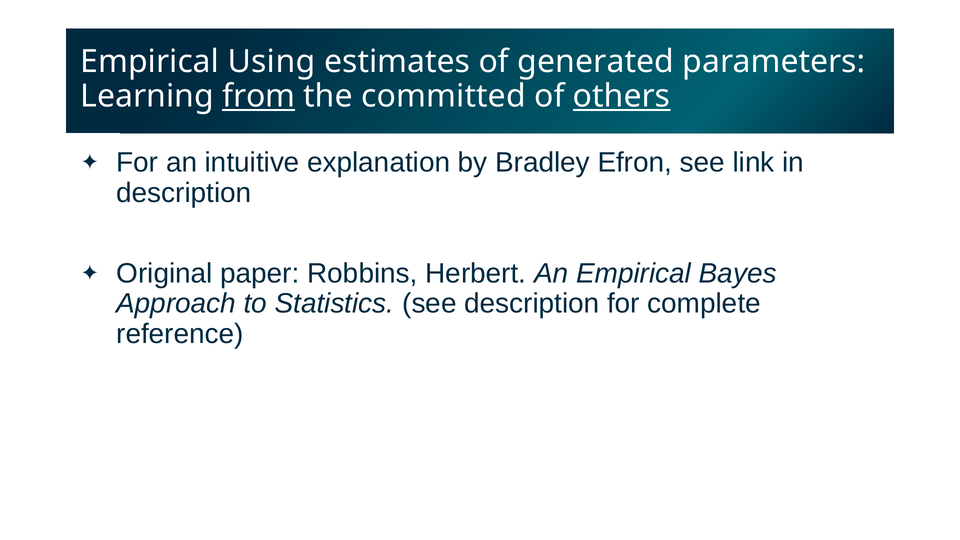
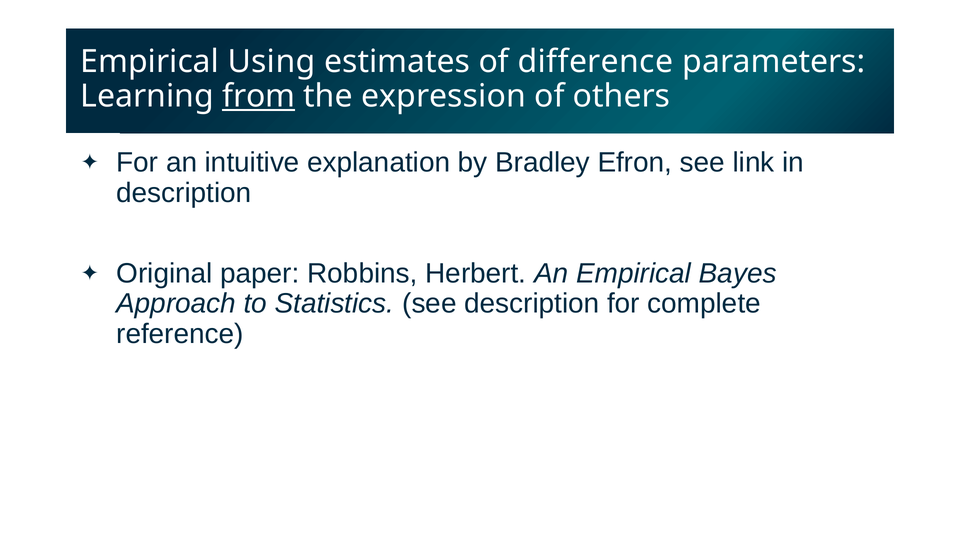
generated: generated -> difference
committed: committed -> expression
others underline: present -> none
